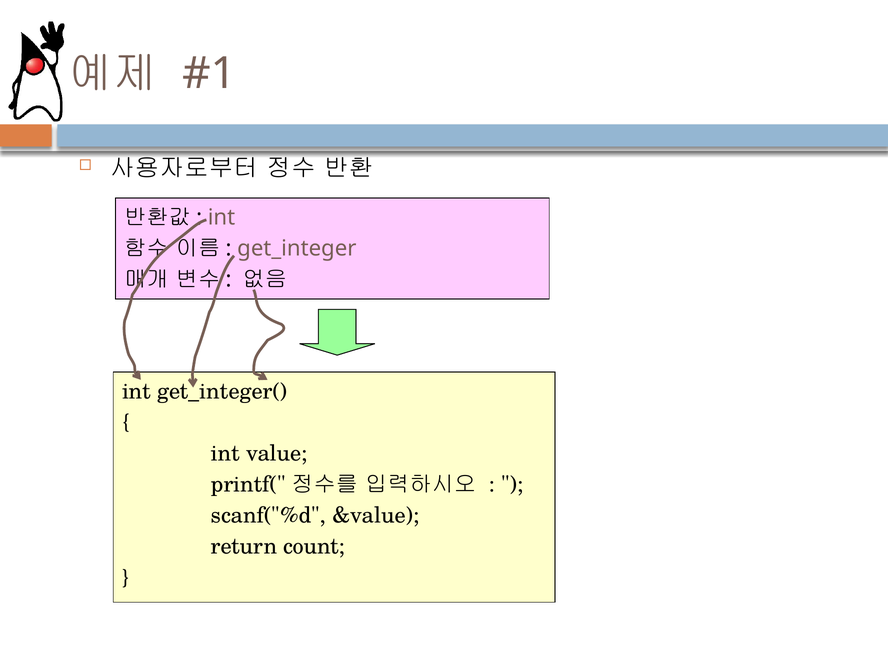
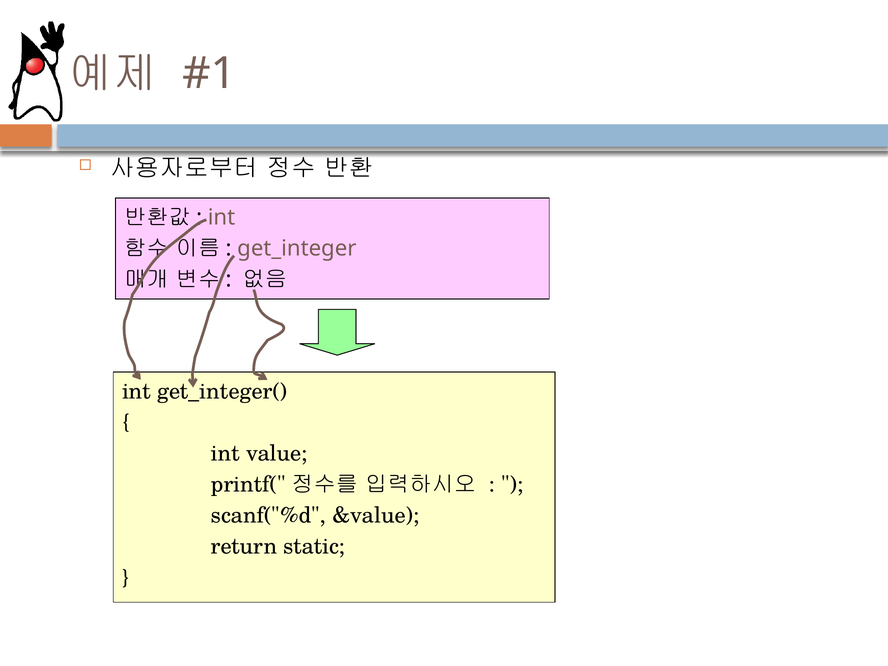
count: count -> static
